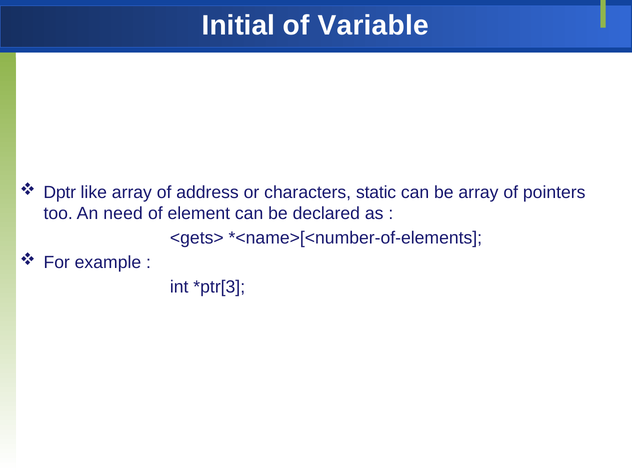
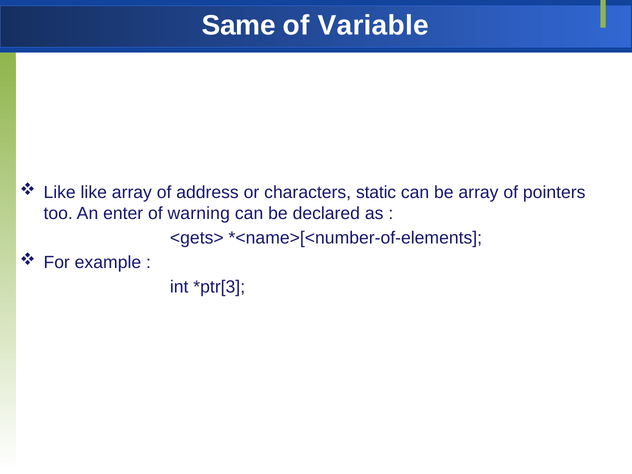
Initial: Initial -> Same
Dptr at (60, 192): Dptr -> Like
need: need -> enter
element: element -> warning
